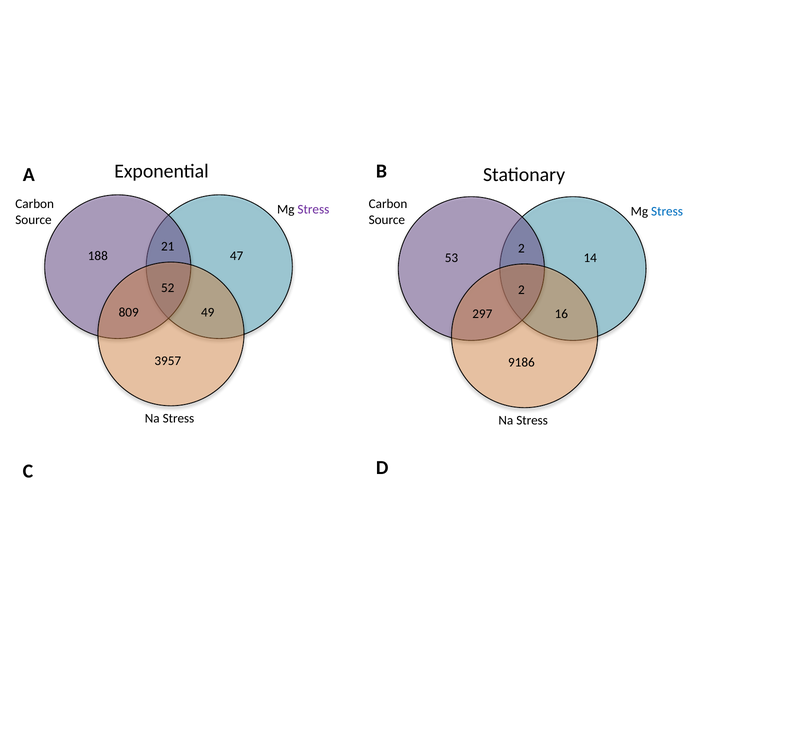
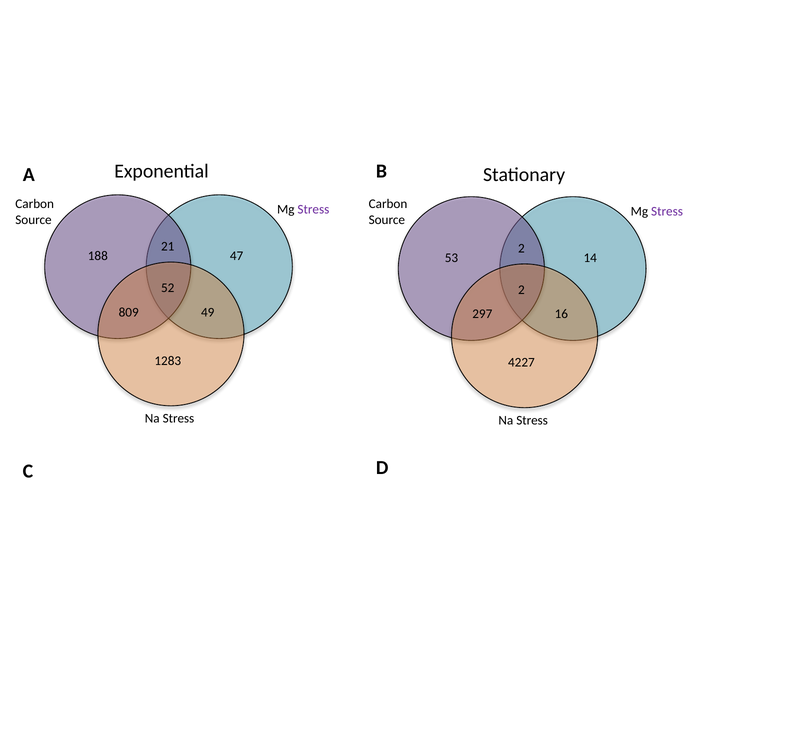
Stress at (667, 211) colour: blue -> purple
3957: 3957 -> 1283
9186: 9186 -> 4227
